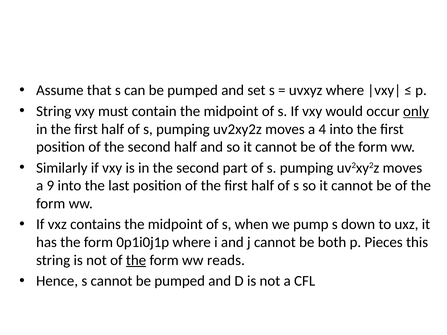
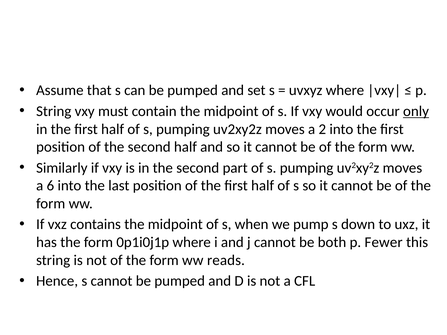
4: 4 -> 2
9: 9 -> 6
Pieces: Pieces -> Fewer
the at (136, 260) underline: present -> none
